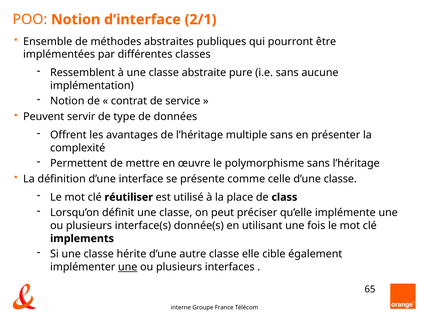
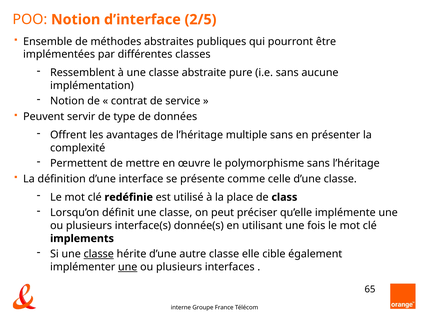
2/1: 2/1 -> 2/5
réutiliser: réutiliser -> redéfinie
classe at (99, 254) underline: none -> present
